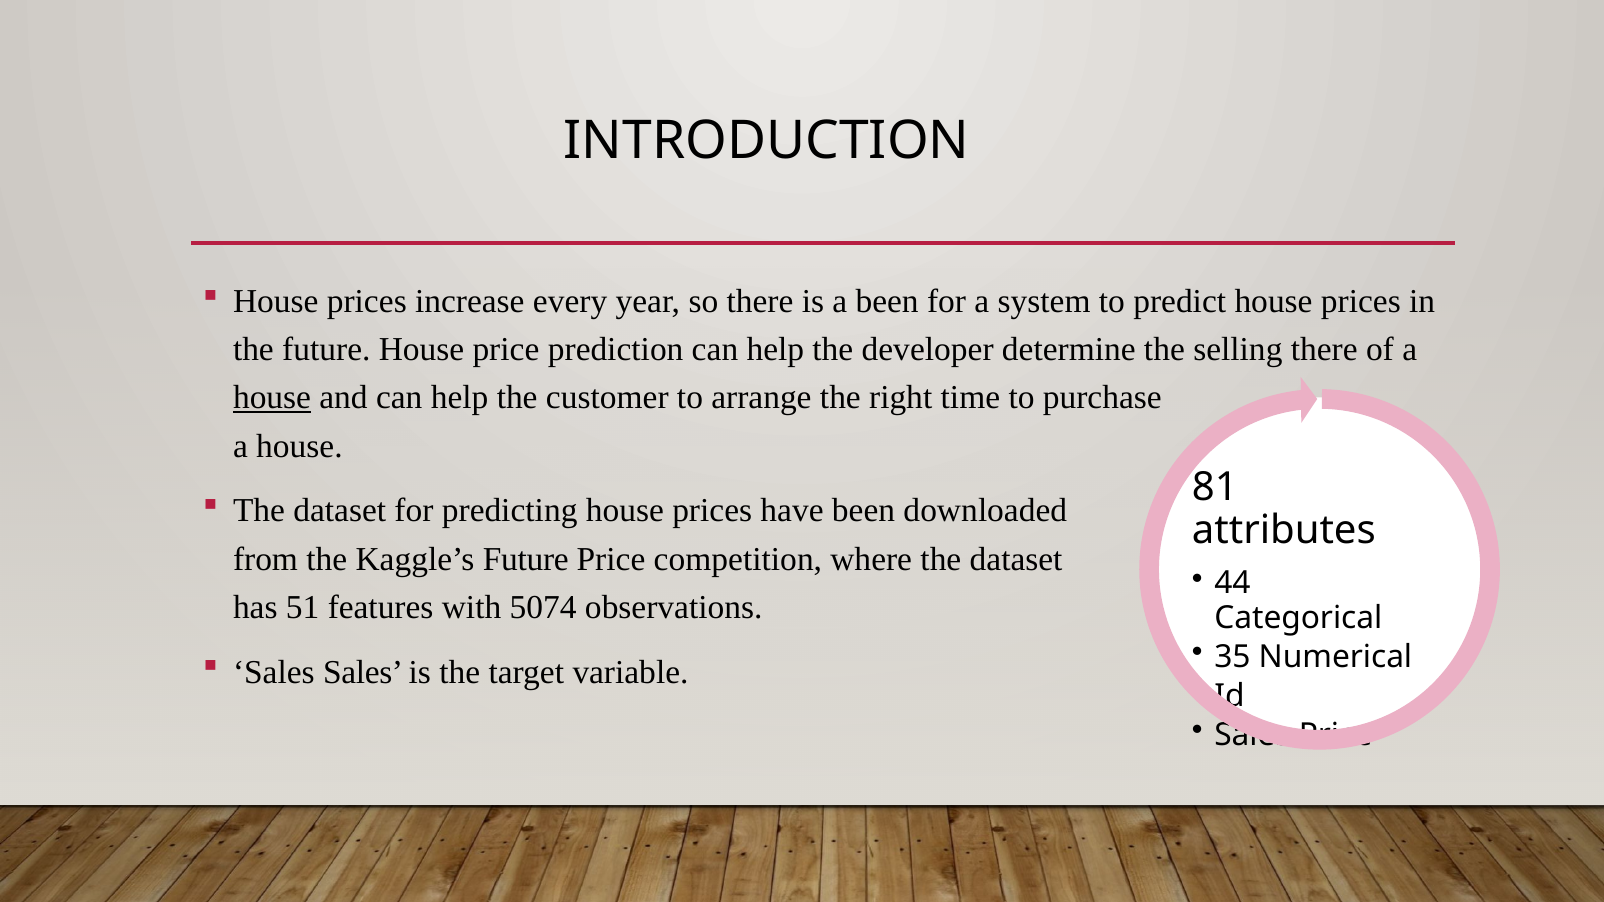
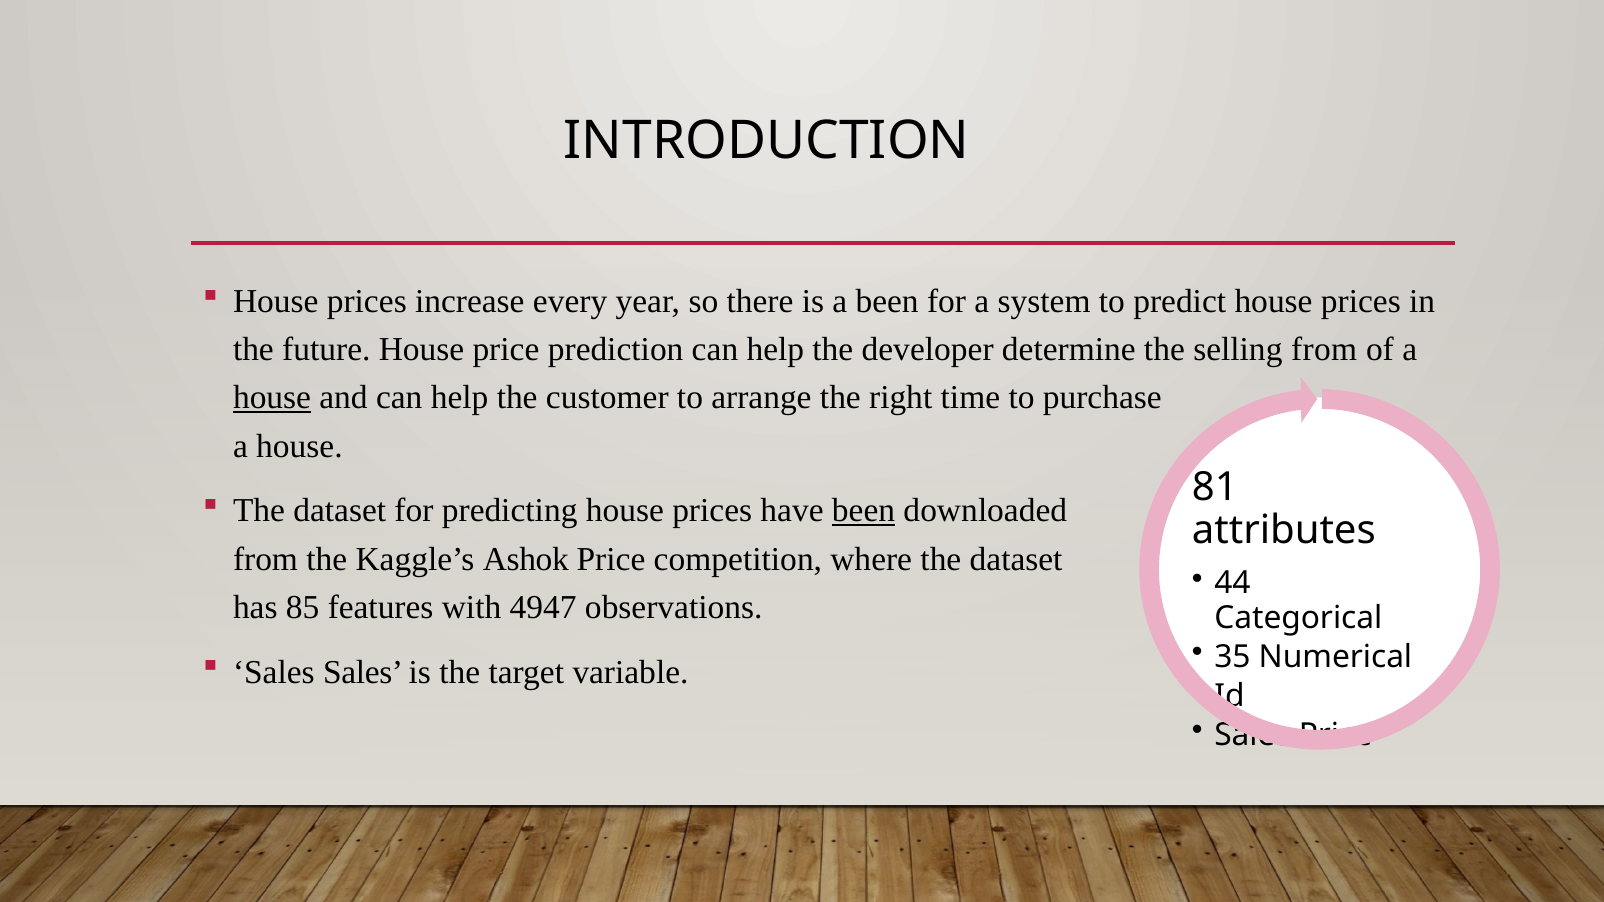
selling there: there -> from
been at (864, 511) underline: none -> present
Kaggle’s Future: Future -> Ashok
51: 51 -> 85
5074: 5074 -> 4947
